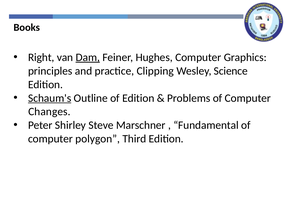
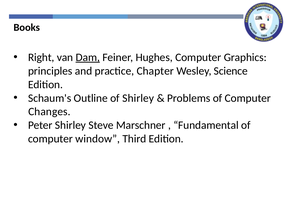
Clipping: Clipping -> Chapter
Schaum's underline: present -> none
of Edition: Edition -> Shirley
polygon: polygon -> window
